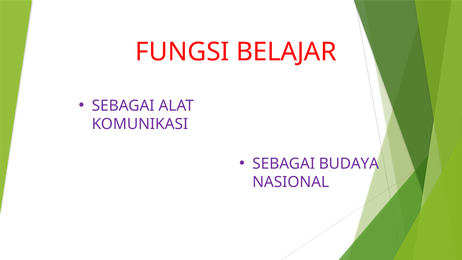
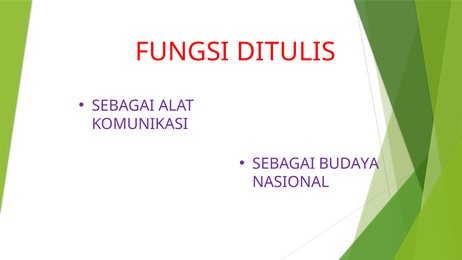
BELAJAR: BELAJAR -> DITULIS
